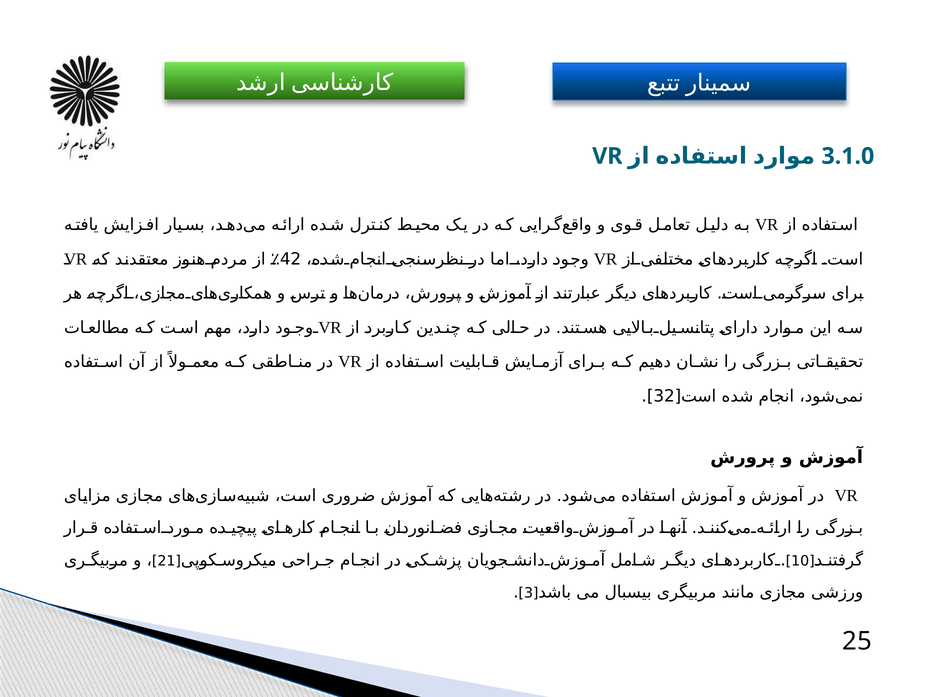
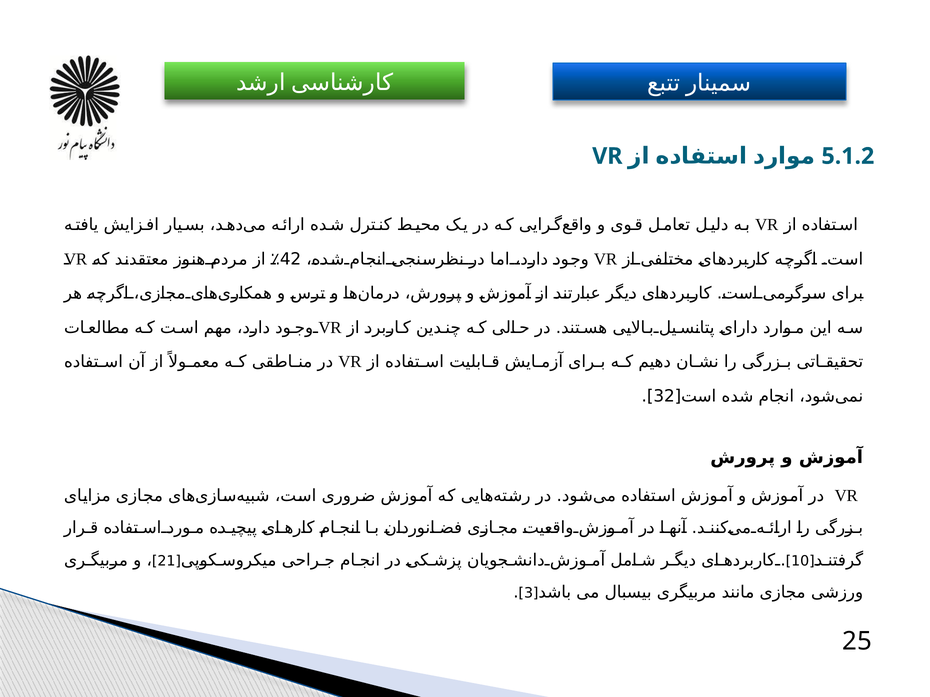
3.1.0: 3.1.0 -> 5.1.2
